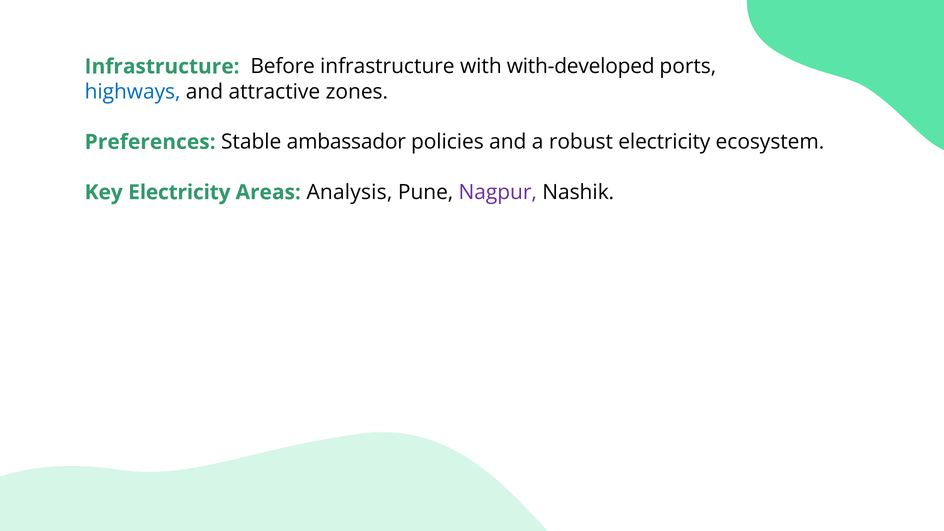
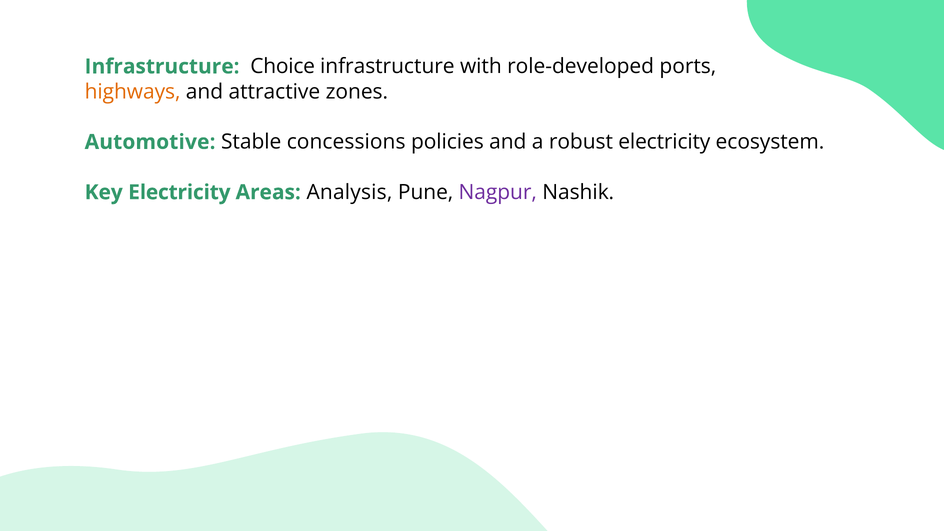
Before: Before -> Choice
with-developed: with-developed -> role-developed
highways colour: blue -> orange
Preferences: Preferences -> Automotive
ambassador: ambassador -> concessions
